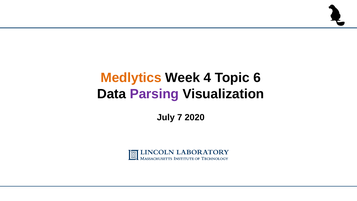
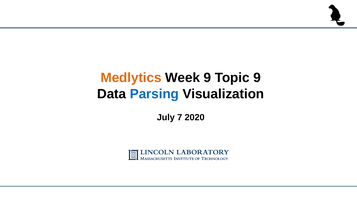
Week 4: 4 -> 9
Topic 6: 6 -> 9
Parsing colour: purple -> blue
